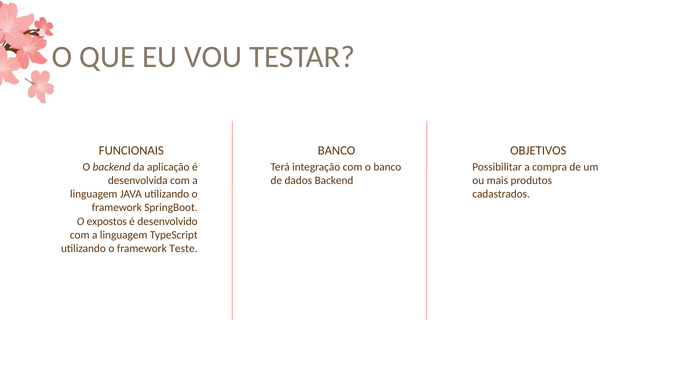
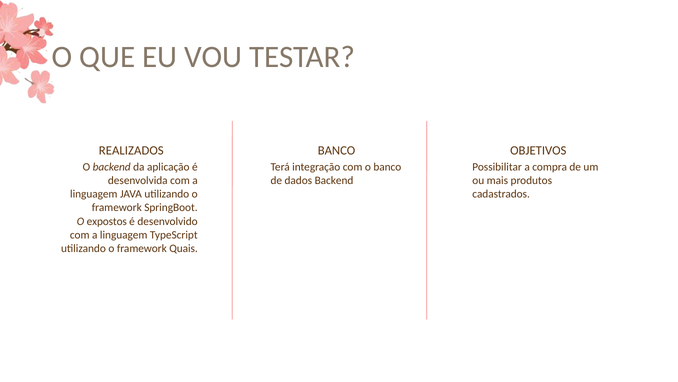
FUNCIONAIS: FUNCIONAIS -> REALIZADOS
Teste: Teste -> Quais
